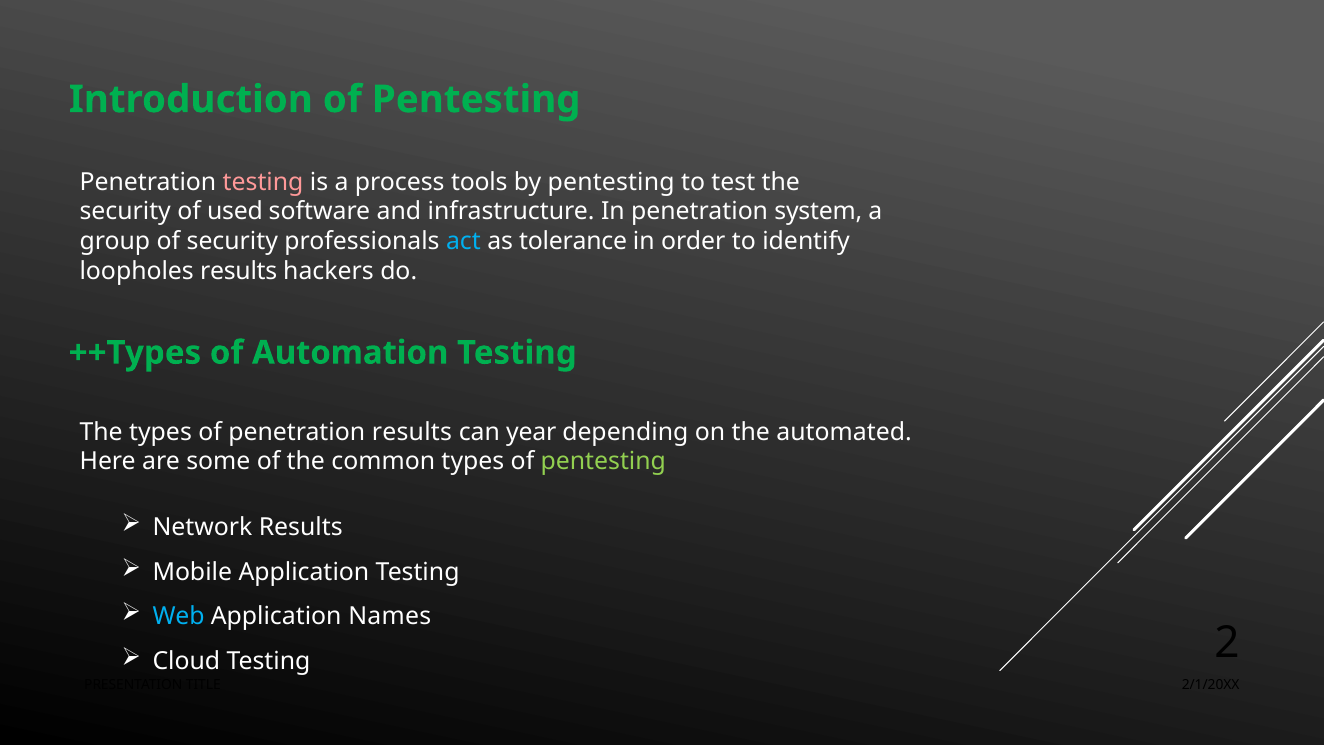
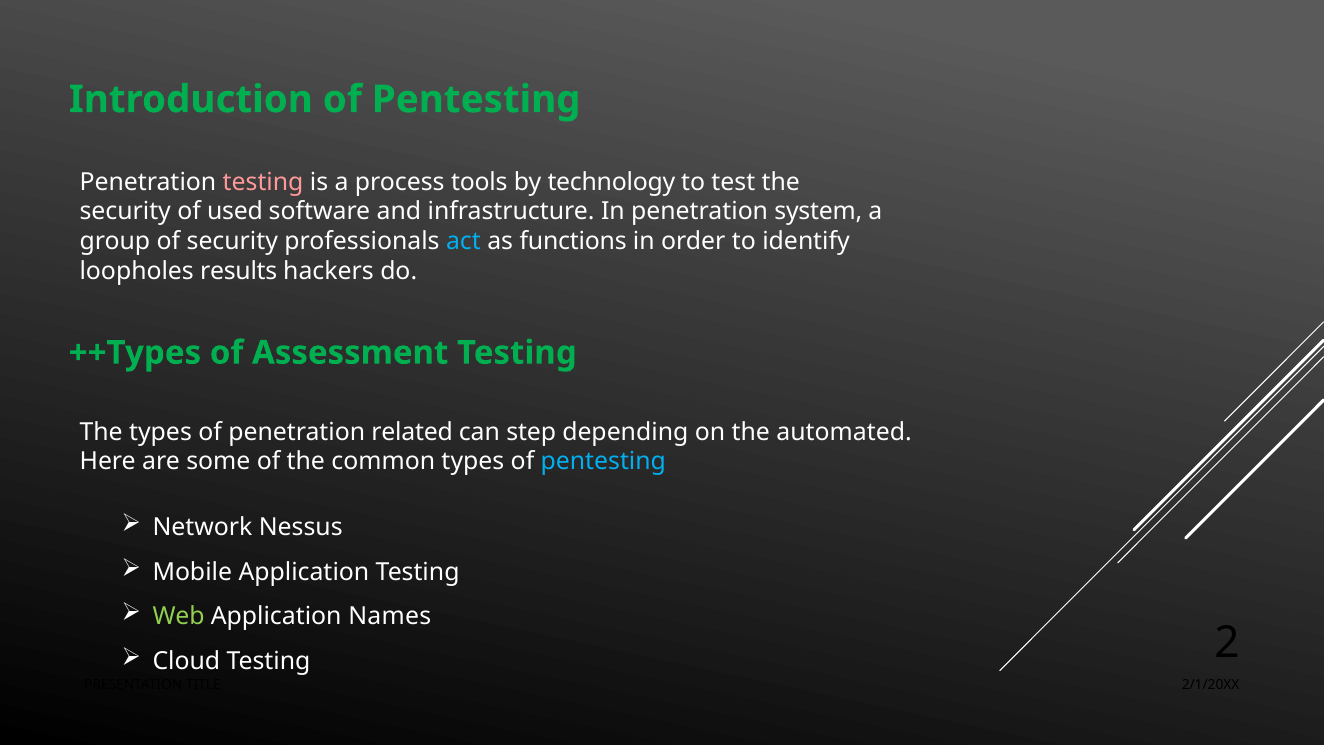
by pentesting: pentesting -> technology
tolerance: tolerance -> functions
Automation: Automation -> Assessment
penetration results: results -> related
year: year -> step
pentesting at (603, 462) colour: light green -> light blue
Network Results: Results -> Nessus
Web colour: light blue -> light green
